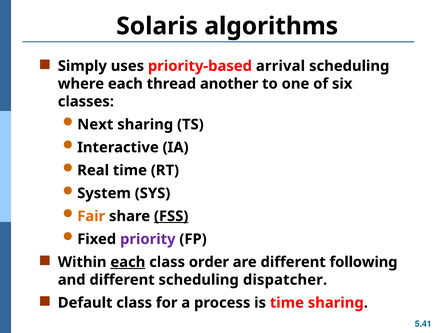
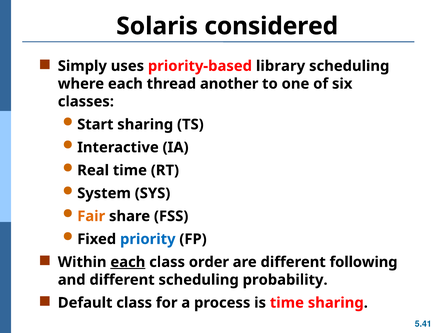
algorithms: algorithms -> considered
arrival: arrival -> library
Next: Next -> Start
FSS underline: present -> none
priority colour: purple -> blue
dispatcher: dispatcher -> probability
